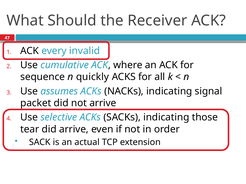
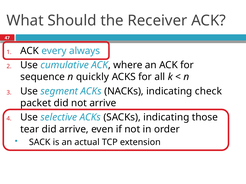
invalid: invalid -> always
assumes: assumes -> segment
signal: signal -> check
